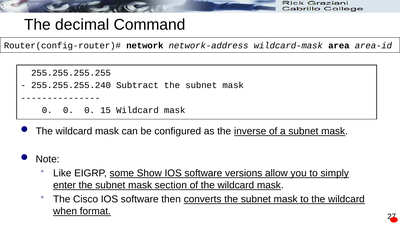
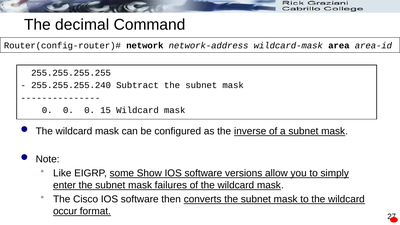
section: section -> failures
when: when -> occur
